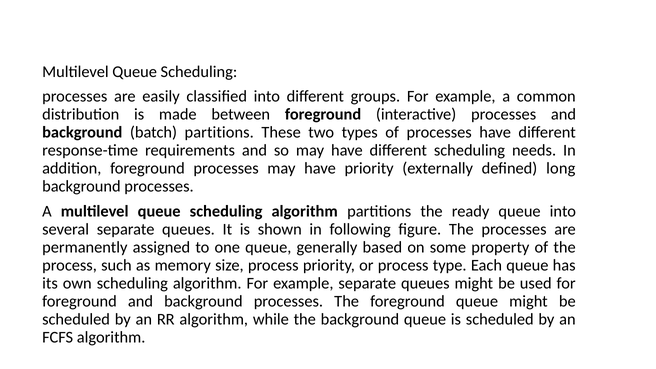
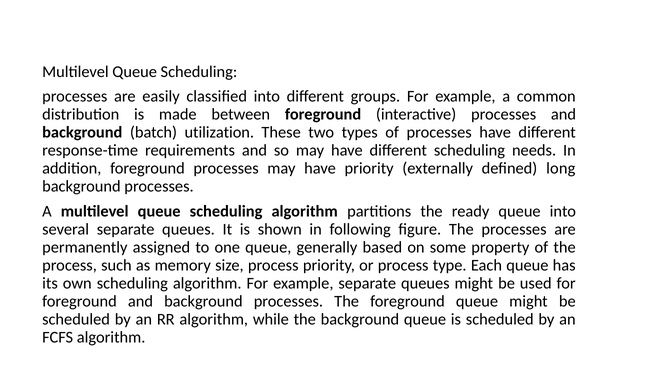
batch partitions: partitions -> utilization
